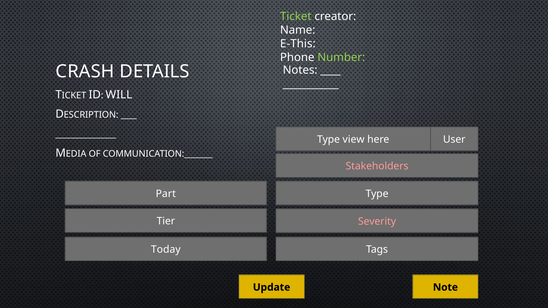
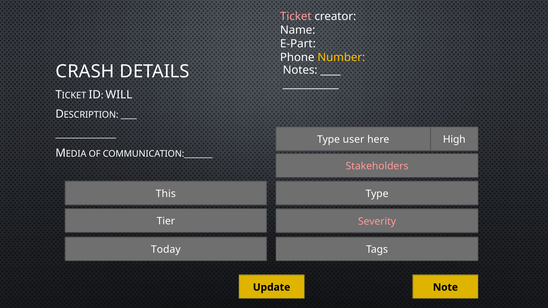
Ticket colour: light green -> pink
E-This: E-This -> E-Part
Number colour: light green -> yellow
view: view -> user
User: User -> High
Part: Part -> This
